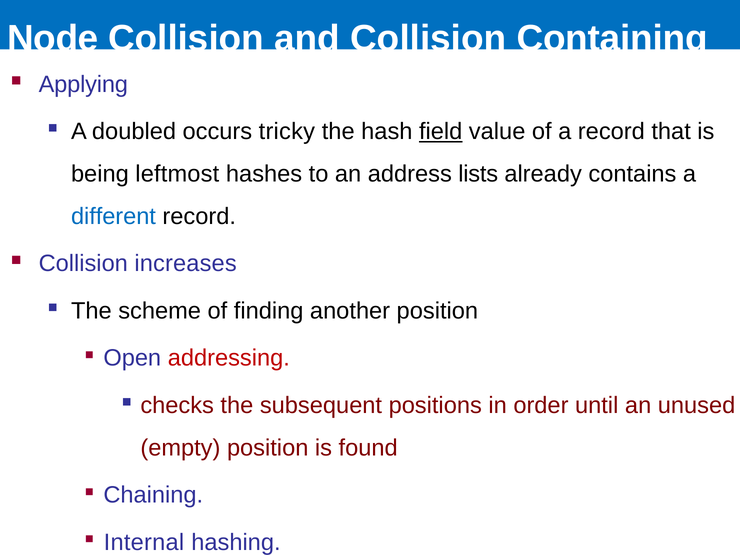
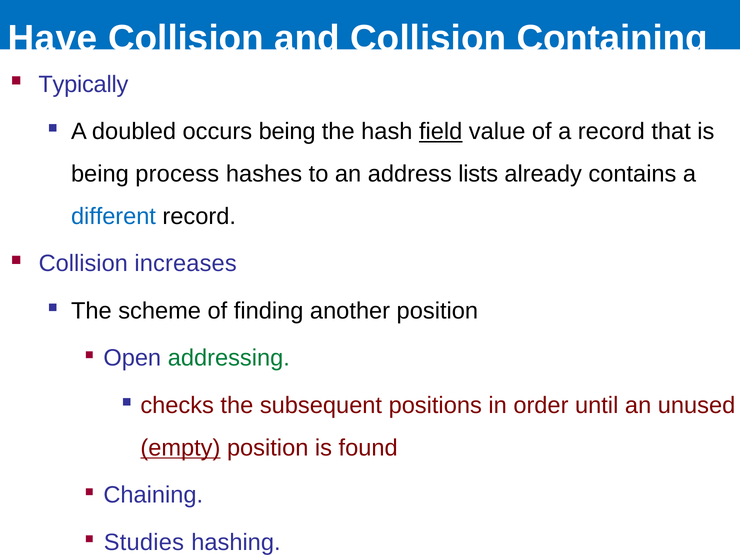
Node: Node -> Have
Applying: Applying -> Typically
occurs tricky: tricky -> being
leftmost: leftmost -> process
addressing colour: red -> green
empty underline: none -> present
Internal: Internal -> Studies
